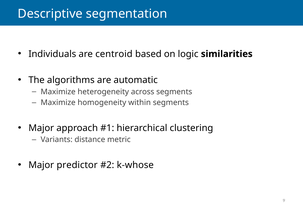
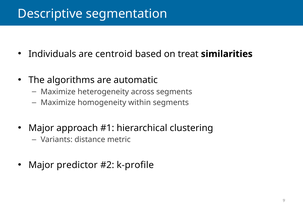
logic: logic -> treat
k-whose: k-whose -> k-profile
